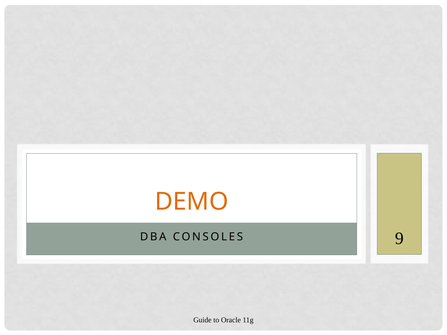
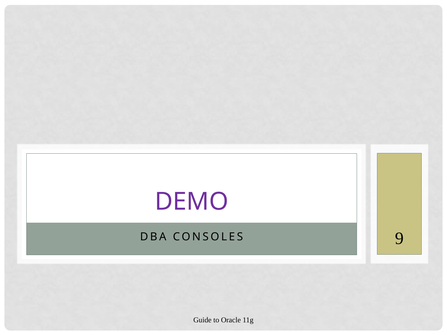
DEMO colour: orange -> purple
